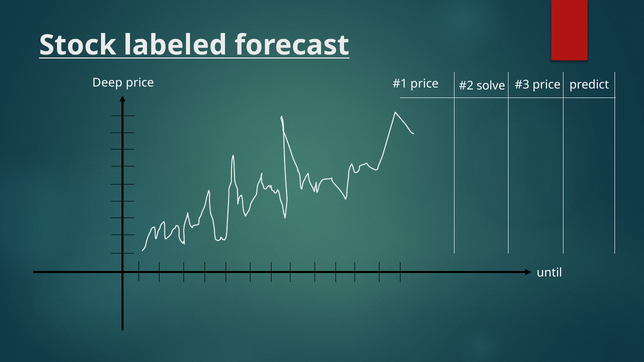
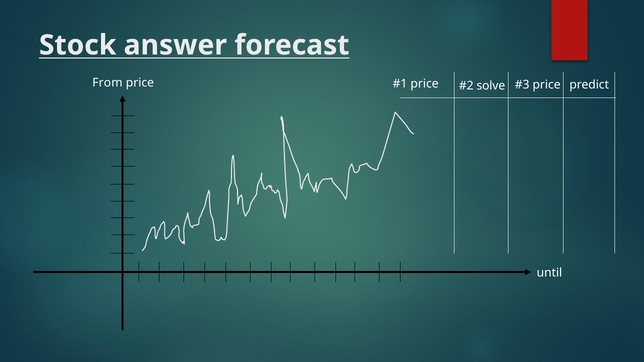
labeled: labeled -> answer
Deep: Deep -> From
